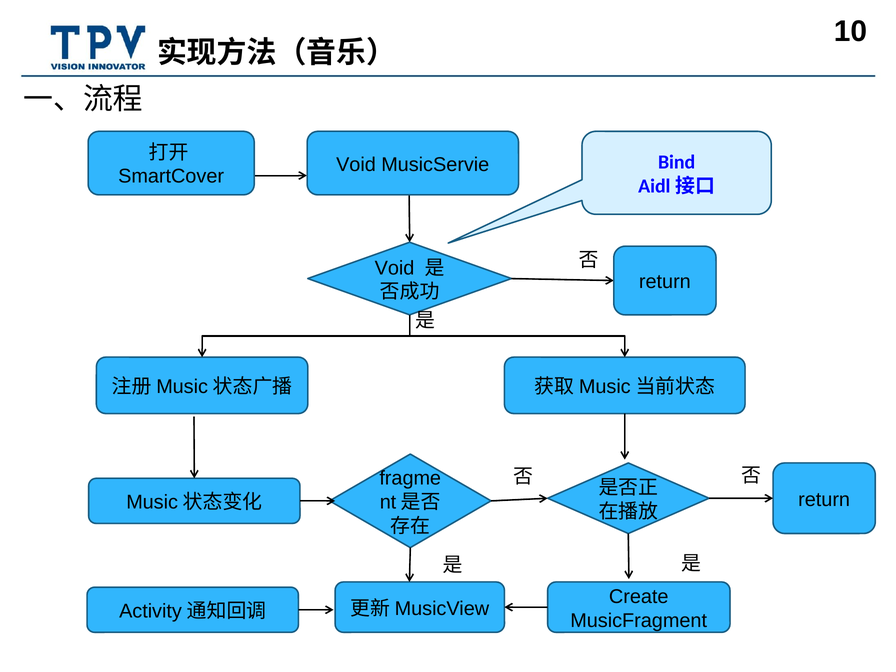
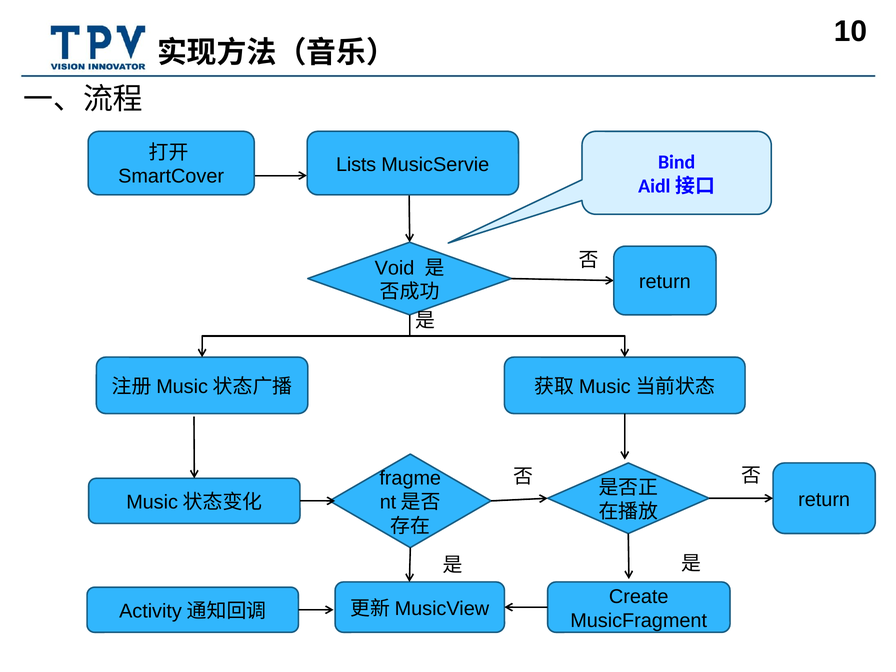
Void at (356, 164): Void -> Lists
